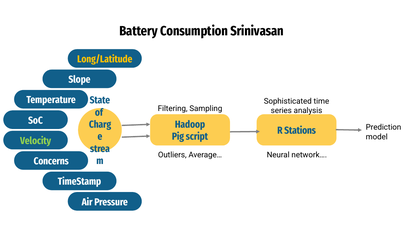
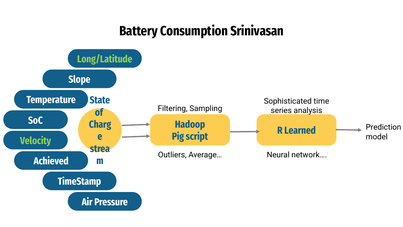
Long/Latitude colour: yellow -> light green
Stations: Stations -> Learned
Concerns: Concerns -> Achieved
